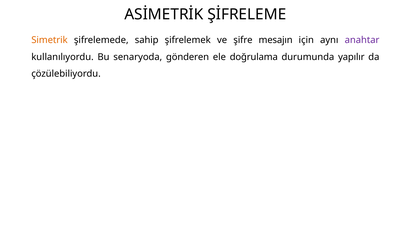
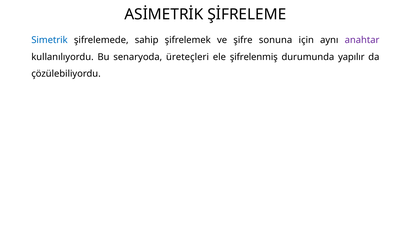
Simetrik colour: orange -> blue
mesajın: mesajın -> sonuna
gönderen: gönderen -> üreteçleri
doğrulama: doğrulama -> şifrelenmiş
